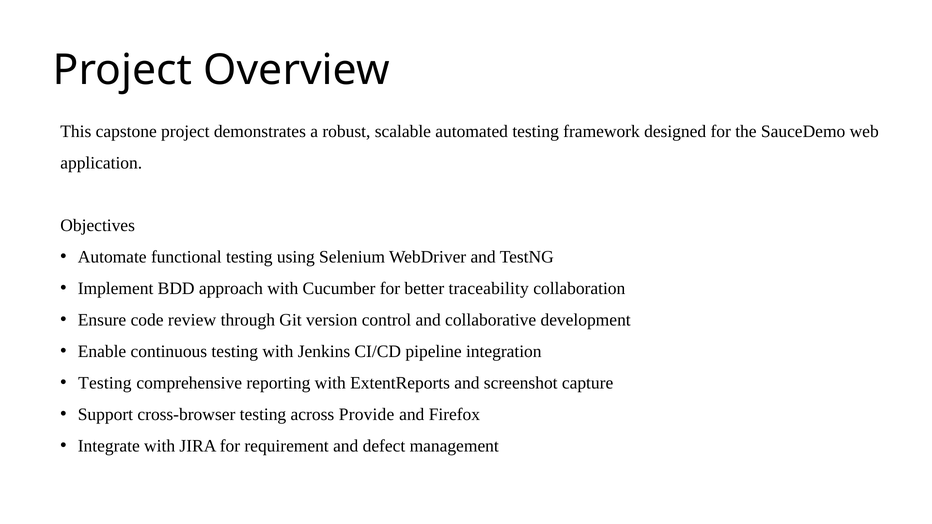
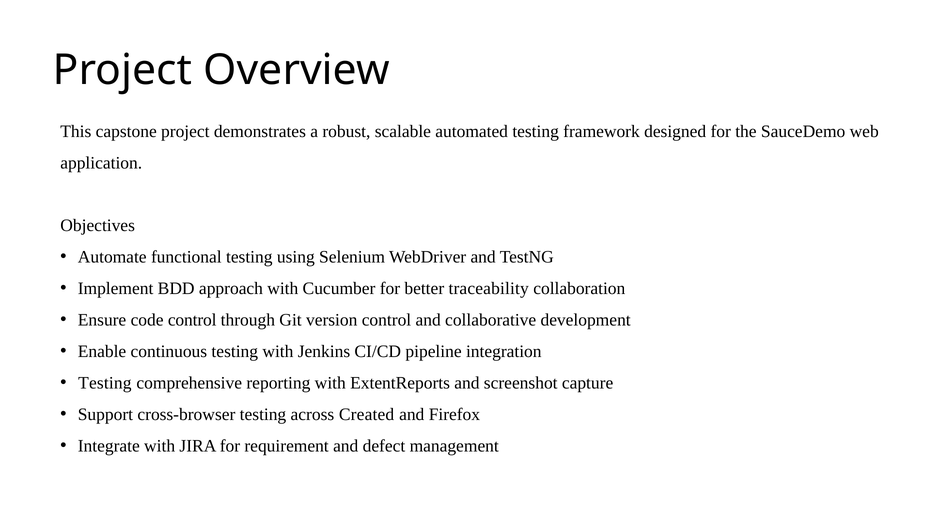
code review: review -> control
Provide: Provide -> Created
